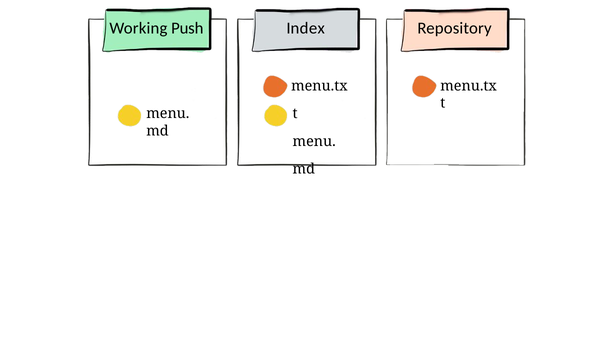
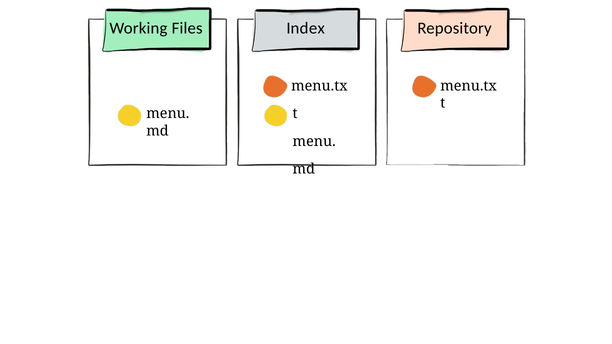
Push: Push -> Files
